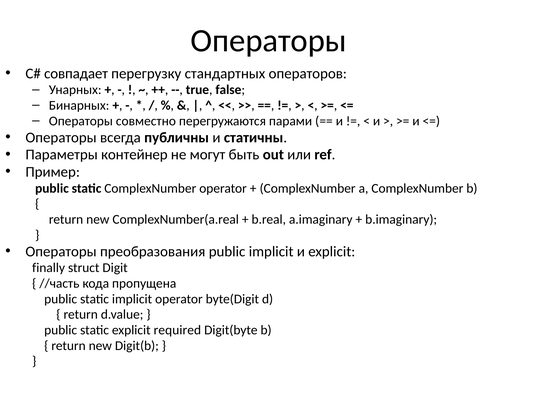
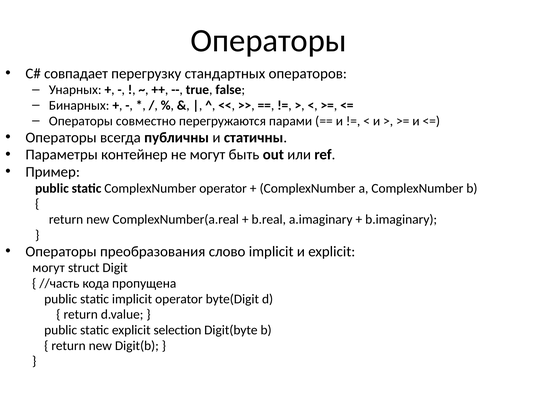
преобразования public: public -> слово
finally at (49, 268): finally -> могут
required: required -> selection
